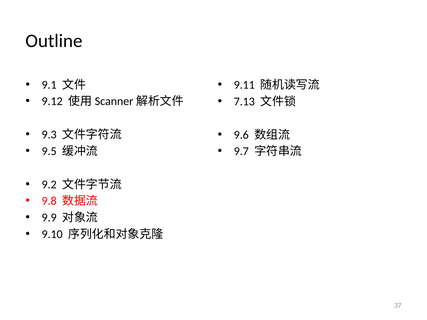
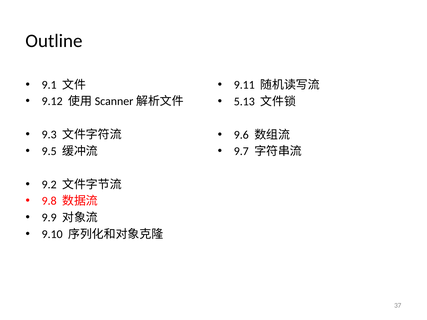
7.13: 7.13 -> 5.13
